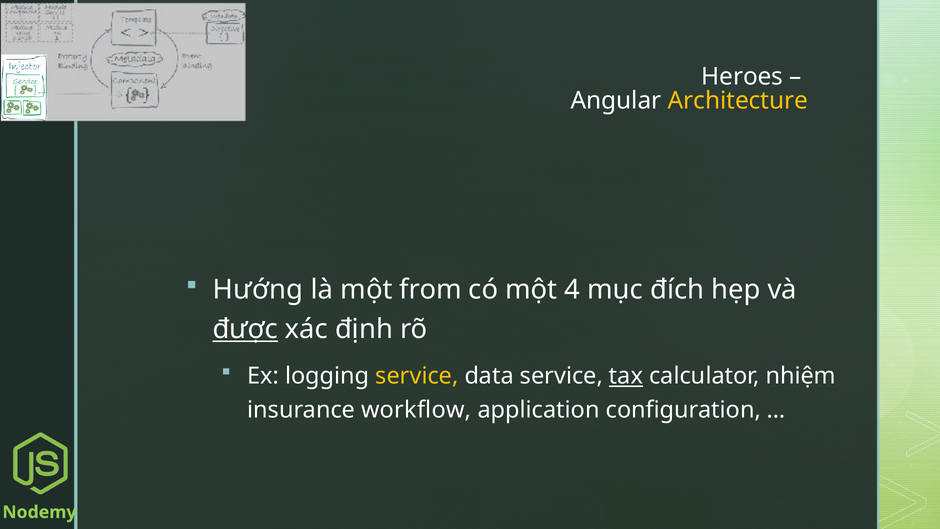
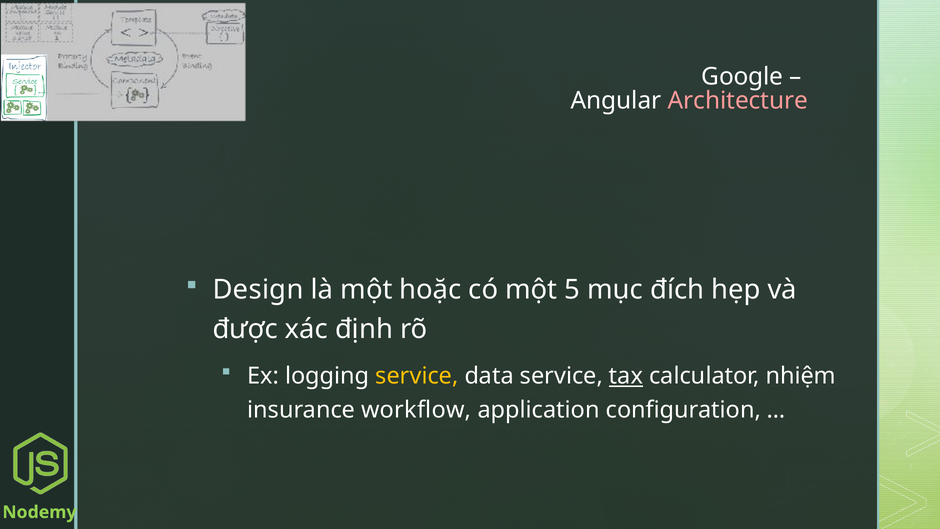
Heroes: Heroes -> Google
Architecture colour: yellow -> pink
Hướng: Hướng -> Design
from: from -> hoặc
4: 4 -> 5
được underline: present -> none
